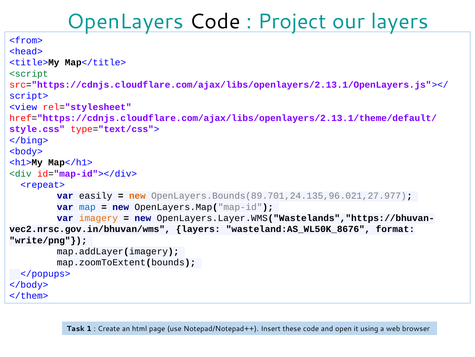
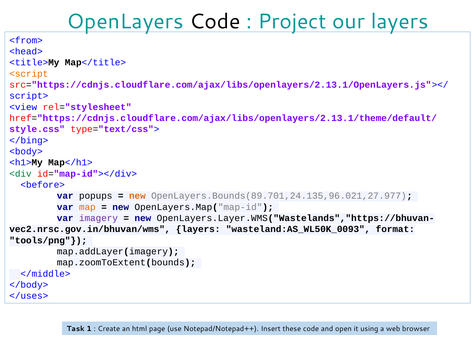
<script colour: green -> orange
<repeat>: <repeat> -> <before>
easily: easily -> popups
map colour: blue -> orange
imagery colour: orange -> purple
wasteland:AS_WL50K_8676: wasteland:AS_WL50K_8676 -> wasteland:AS_WL50K_0093
write/png: write/png -> tools/png
</popups>: </popups> -> </middle>
</them>: </them> -> </uses>
